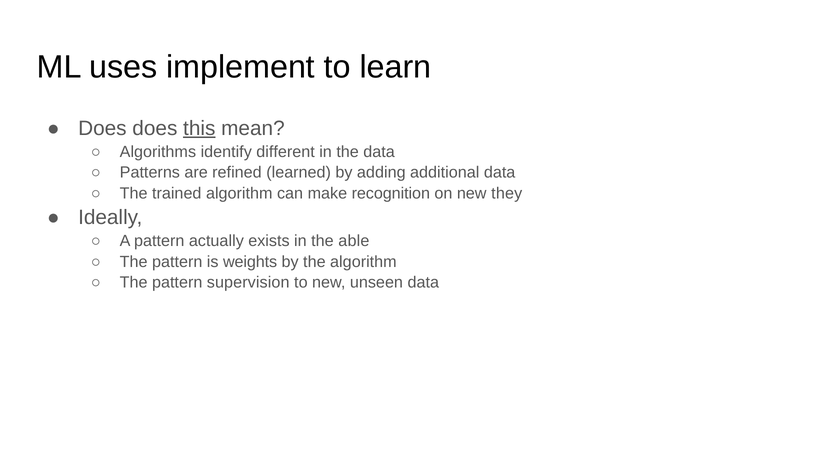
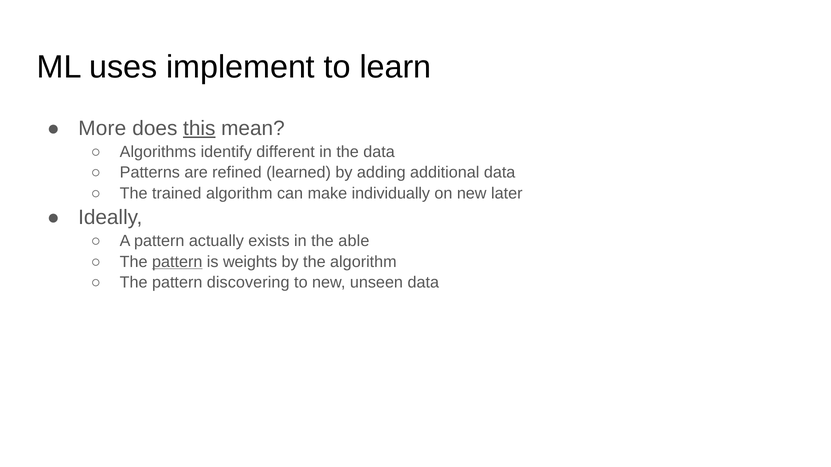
Does at (102, 128): Does -> More
recognition: recognition -> individually
they: they -> later
pattern at (177, 262) underline: none -> present
supervision: supervision -> discovering
